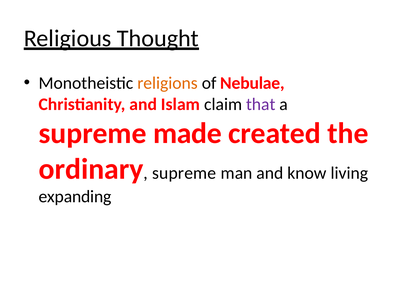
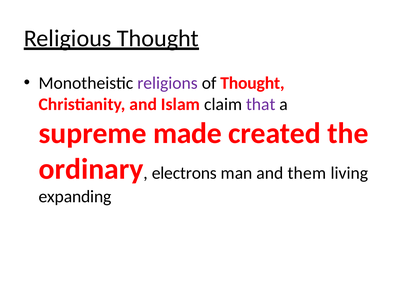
religions colour: orange -> purple
of Nebulae: Nebulae -> Thought
supreme at (184, 173): supreme -> electrons
know: know -> them
